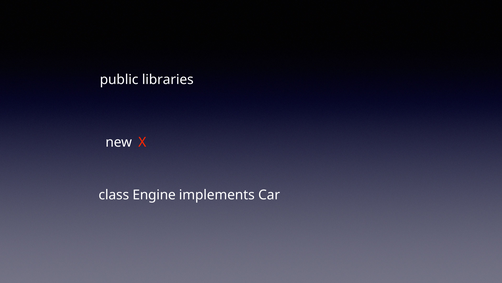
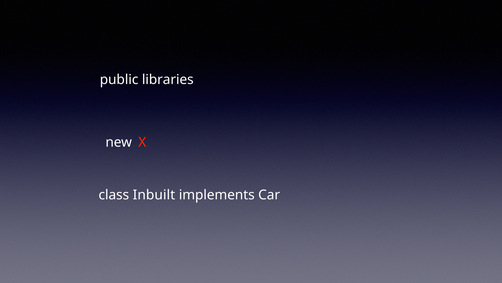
Engine: Engine -> Inbuilt
